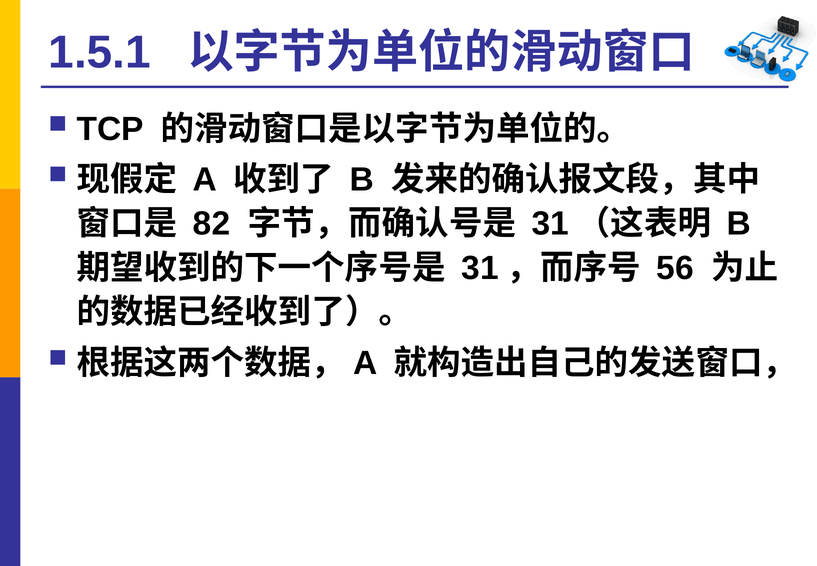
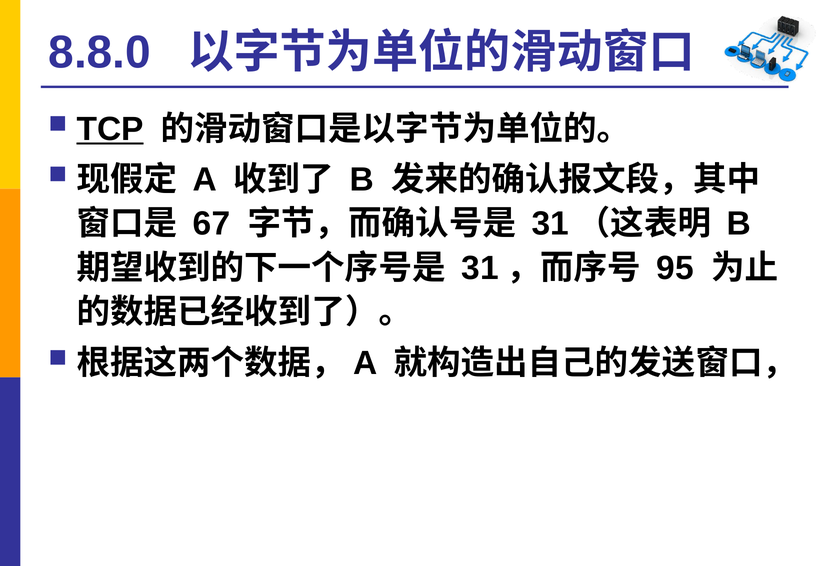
1.5.1: 1.5.1 -> 8.8.0
TCP underline: none -> present
82: 82 -> 67
56: 56 -> 95
